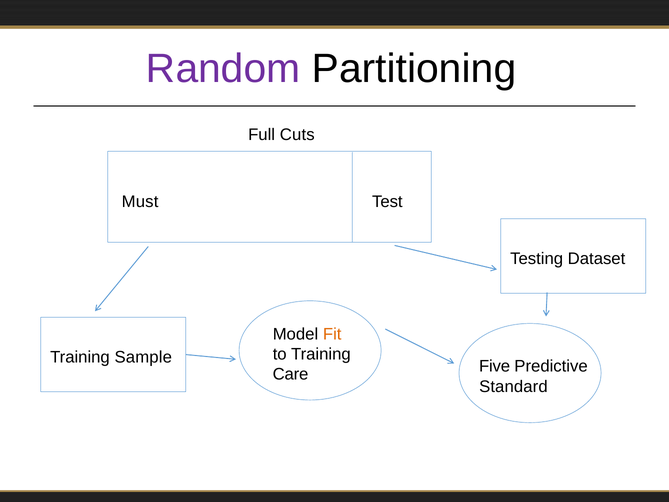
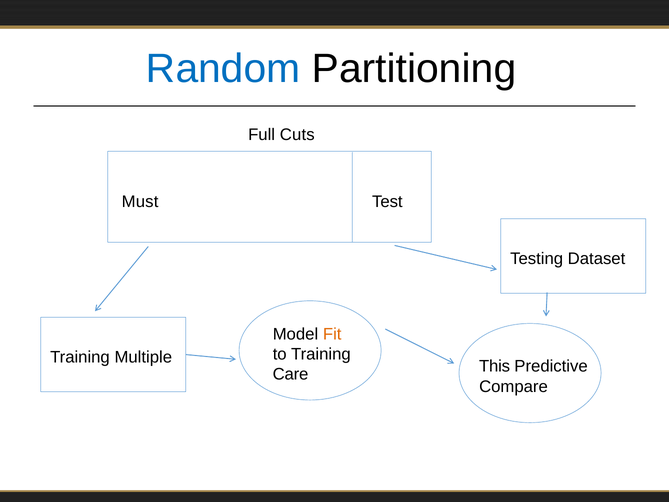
Random colour: purple -> blue
Sample: Sample -> Multiple
Five: Five -> This
Standard: Standard -> Compare
